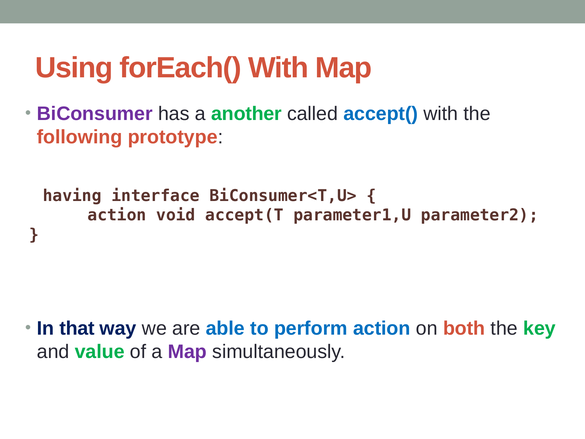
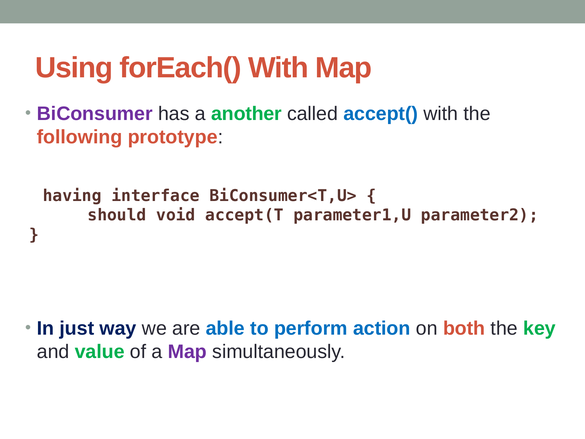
action at (117, 215): action -> should
that: that -> just
